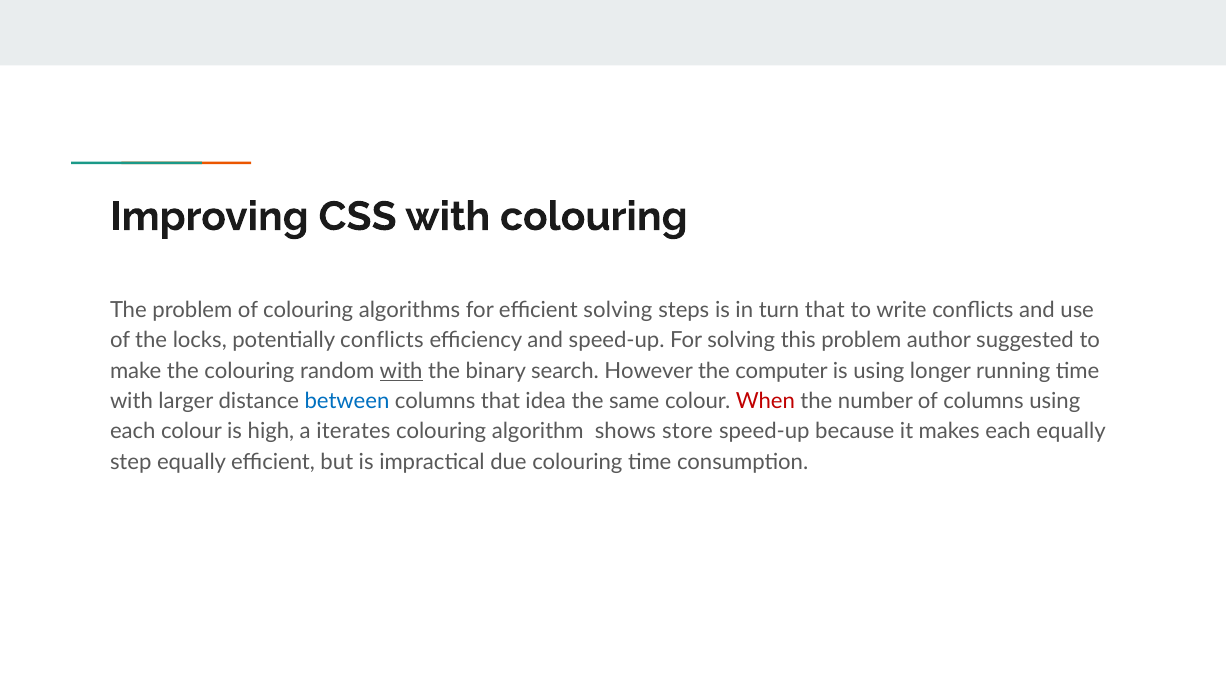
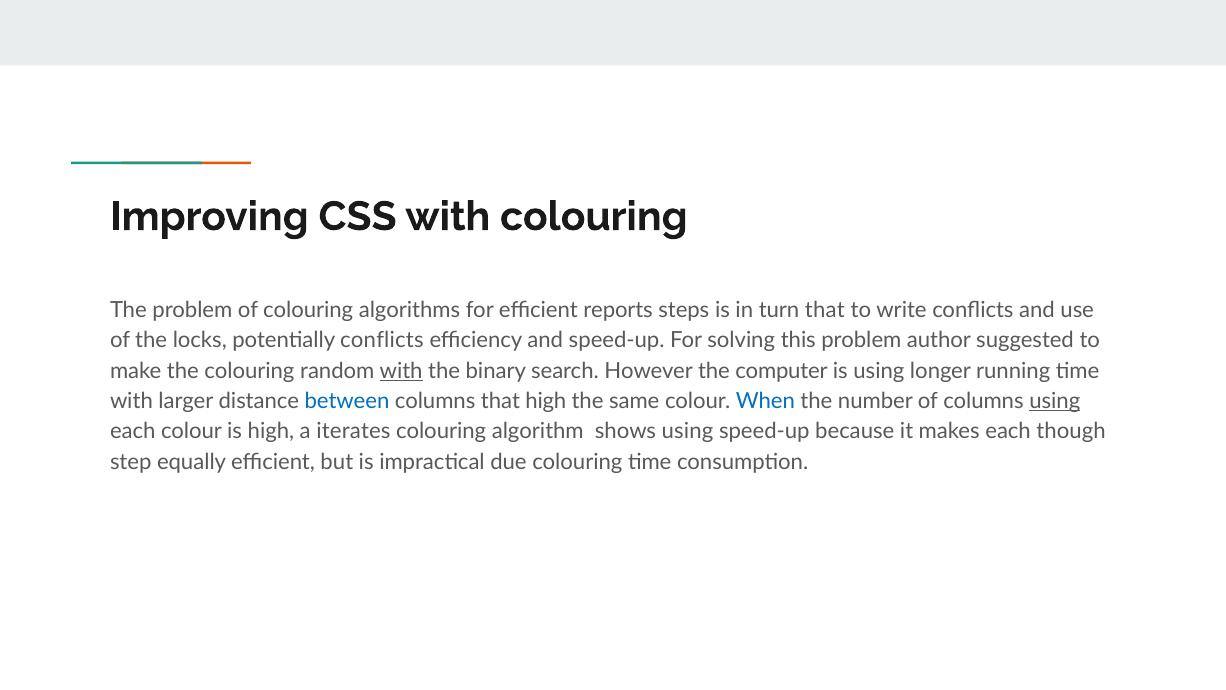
efficient solving: solving -> reports
that idea: idea -> high
When colour: red -> blue
using at (1055, 401) underline: none -> present
shows store: store -> using
each equally: equally -> though
